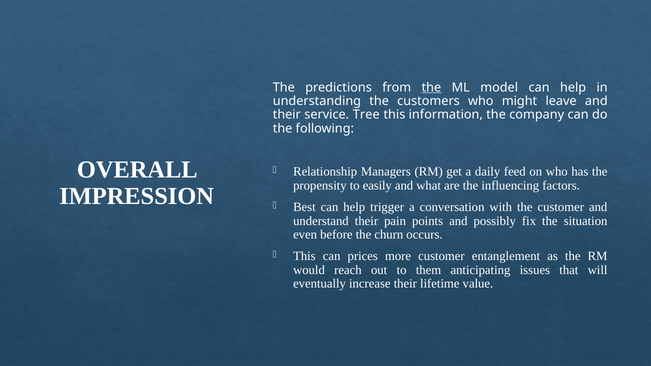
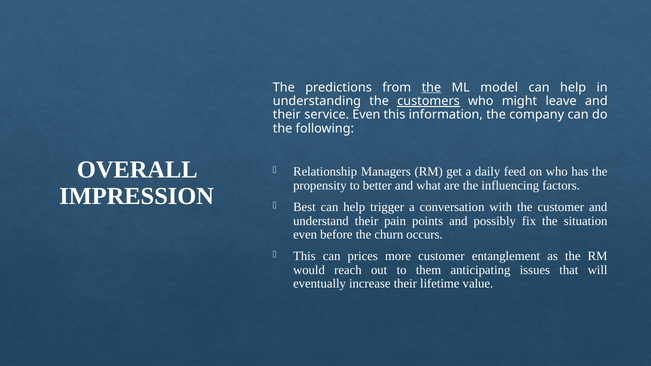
customers underline: none -> present
service Tree: Tree -> Even
easily: easily -> better
